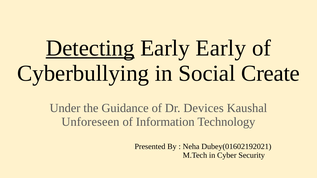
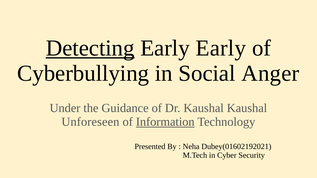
Create: Create -> Anger
Dr Devices: Devices -> Kaushal
Information underline: none -> present
